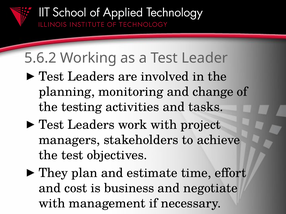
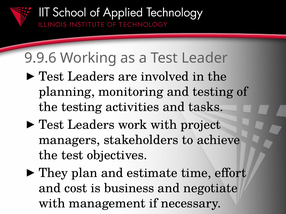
5.6.2: 5.6.2 -> 9.9.6
and change: change -> testing
